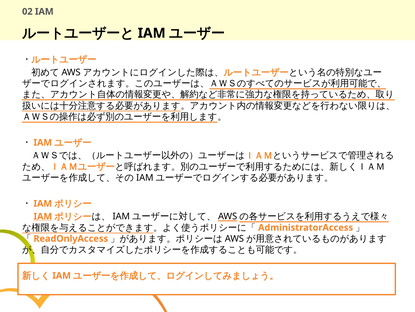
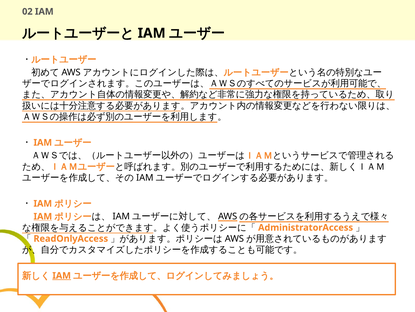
IAM at (62, 275) underline: none -> present
